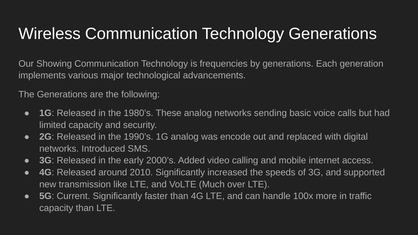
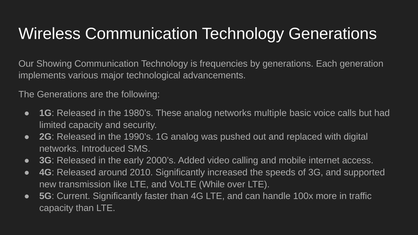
sending: sending -> multiple
encode: encode -> pushed
Much: Much -> While
